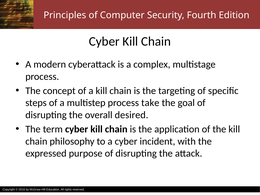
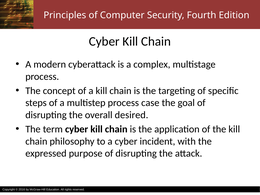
take: take -> case
